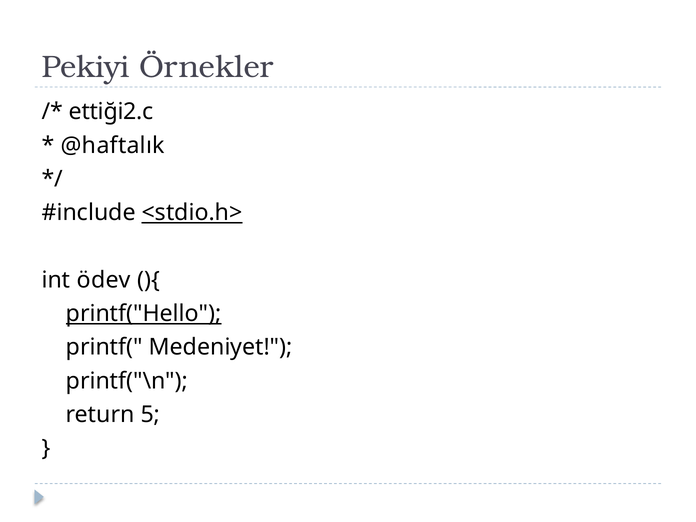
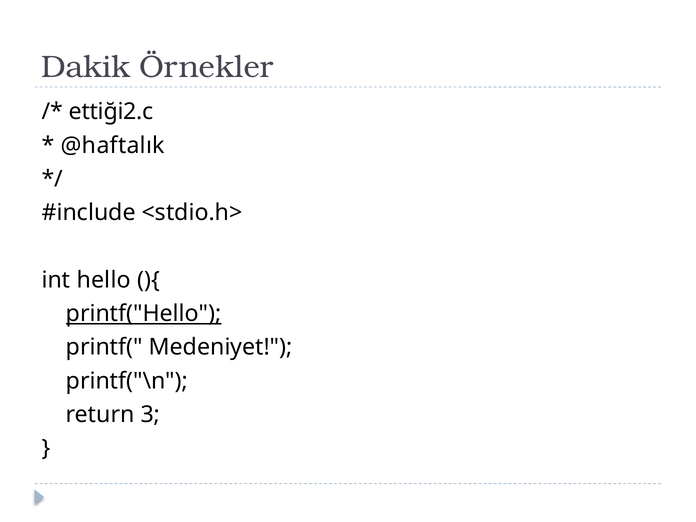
Pekiyi: Pekiyi -> Dakik
<stdio.h> underline: present -> none
ödev: ödev -> hello
5: 5 -> 3
